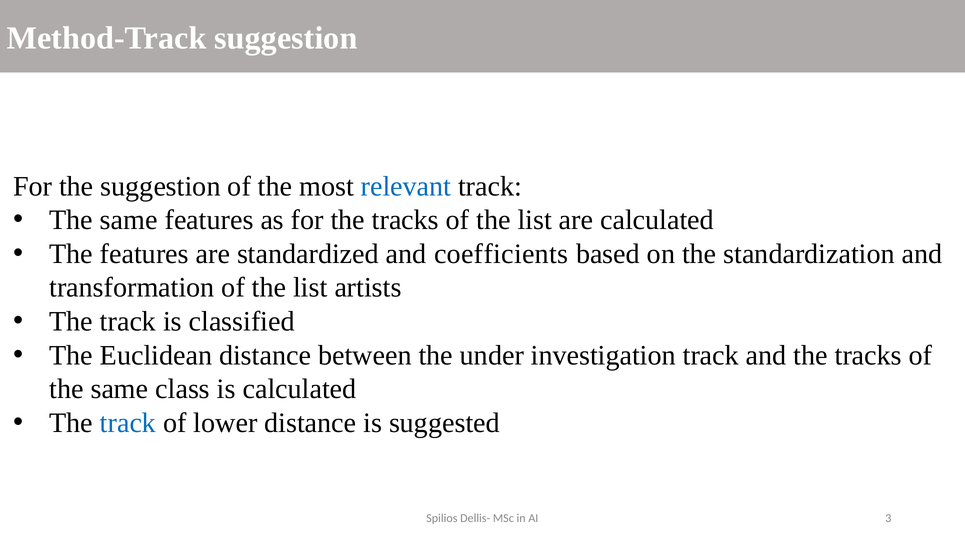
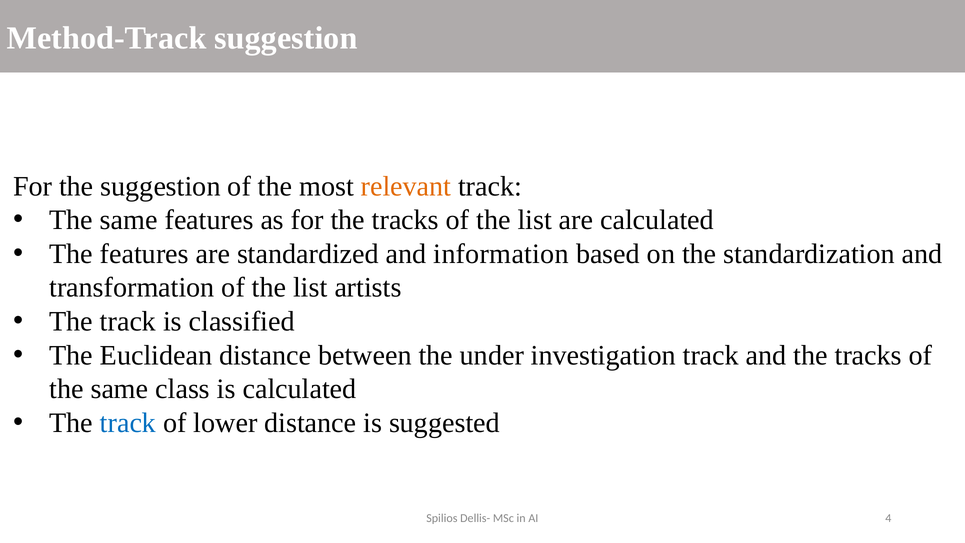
relevant colour: blue -> orange
coefficients: coefficients -> information
3: 3 -> 4
